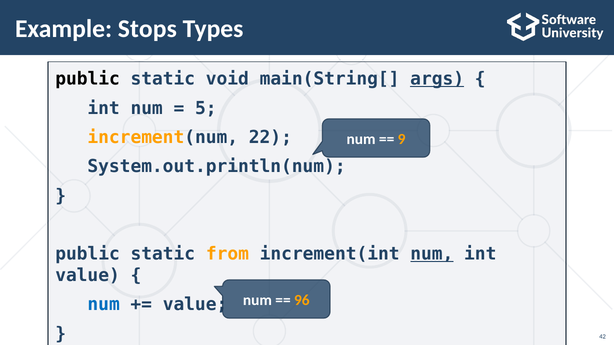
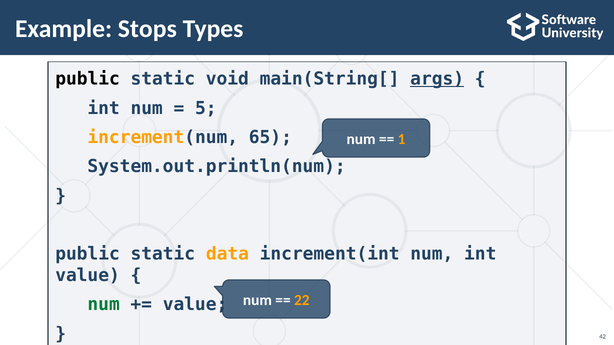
22: 22 -> 65
9: 9 -> 1
from: from -> data
num at (432, 254) underline: present -> none
96: 96 -> 22
num at (104, 305) colour: blue -> green
